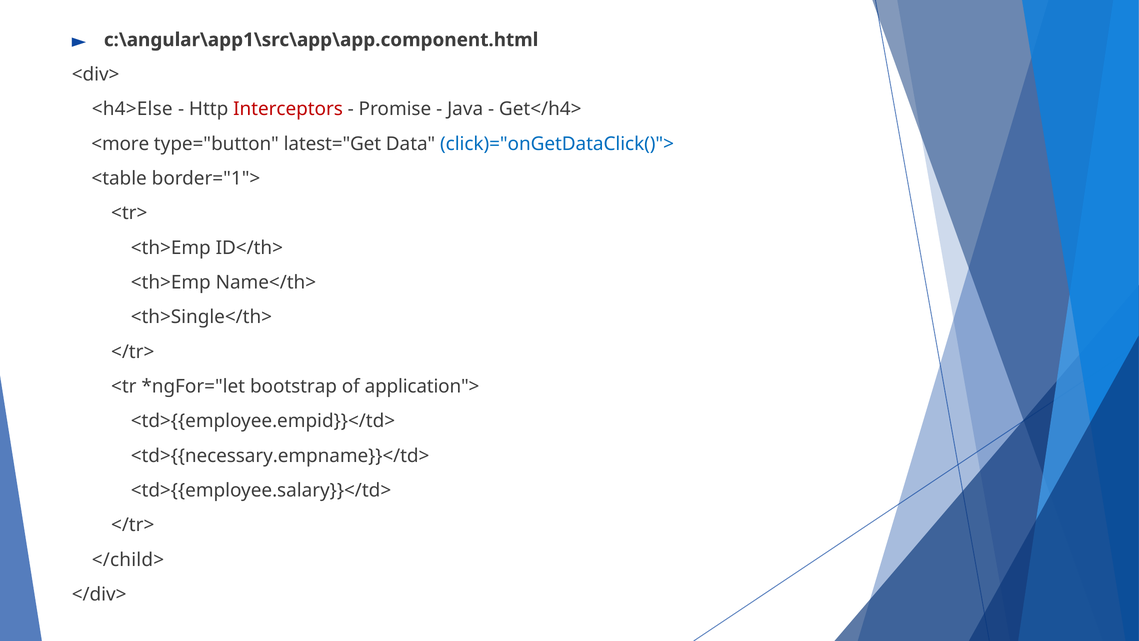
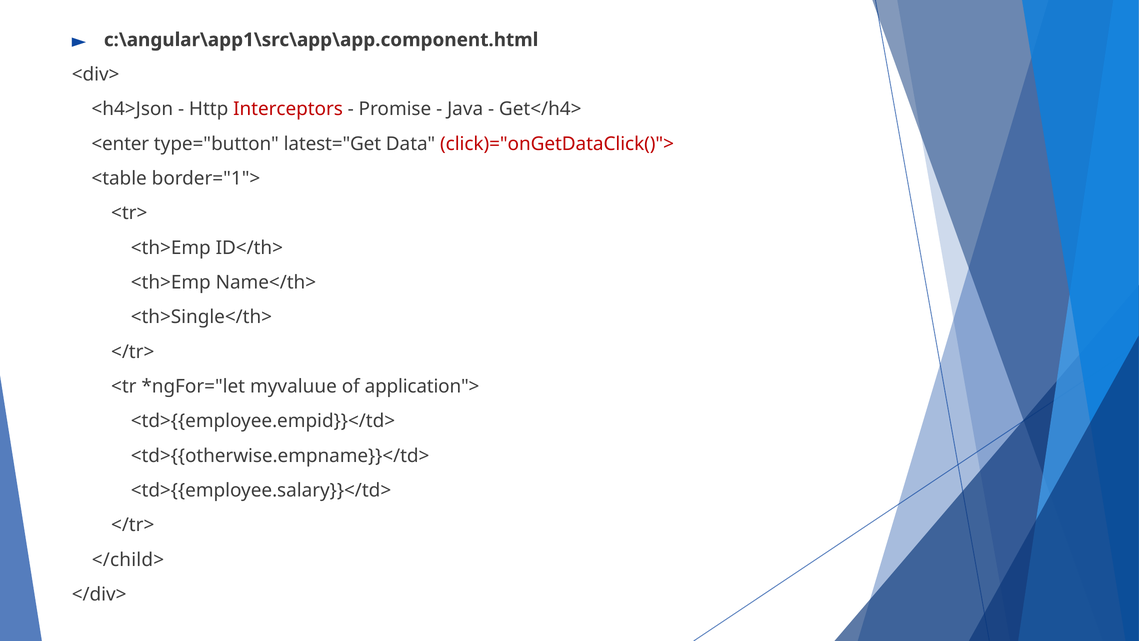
<h4>Else: <h4>Else -> <h4>Json
<more: <more -> <enter
click)="onGetDataClick()"> colour: blue -> red
bootstrap: bootstrap -> myvaluue
<td>{{necessary.empname}}</td>: <td>{{necessary.empname}}</td> -> <td>{{otherwise.empname}}</td>
